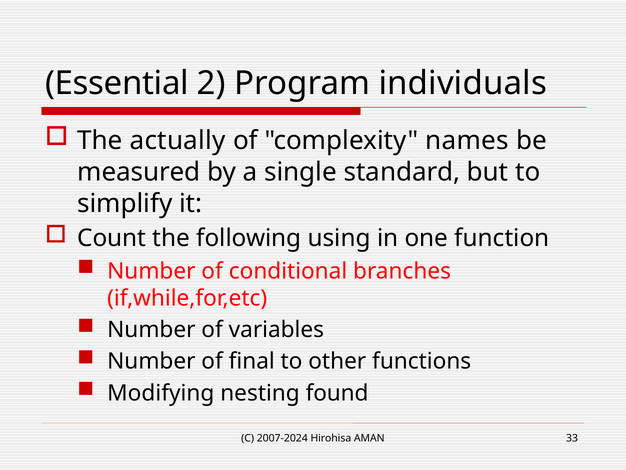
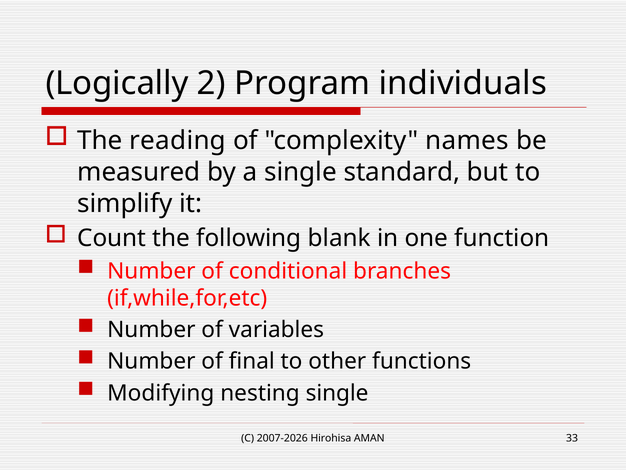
Essential: Essential -> Logically
actually: actually -> reading
using: using -> blank
nesting found: found -> single
2007-2024: 2007-2024 -> 2007-2026
